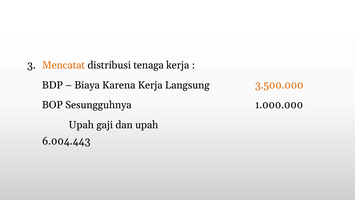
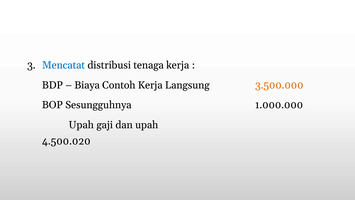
Mencatat colour: orange -> blue
Karena: Karena -> Contoh
6.004.443: 6.004.443 -> 4.500.020
